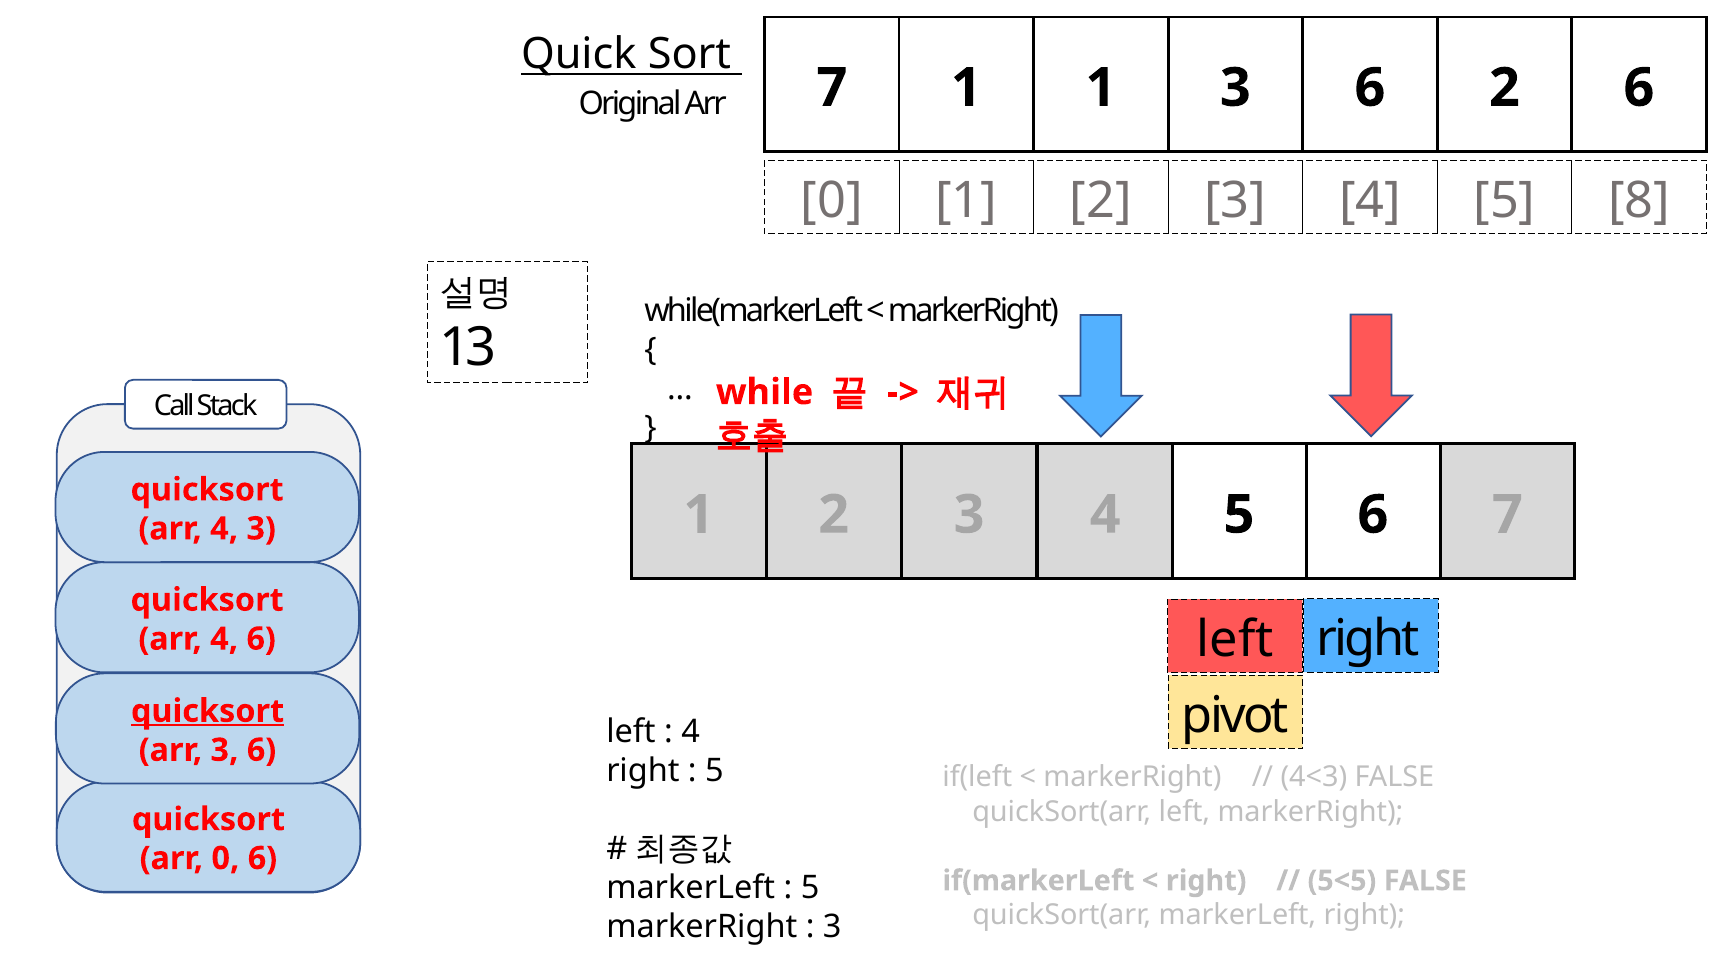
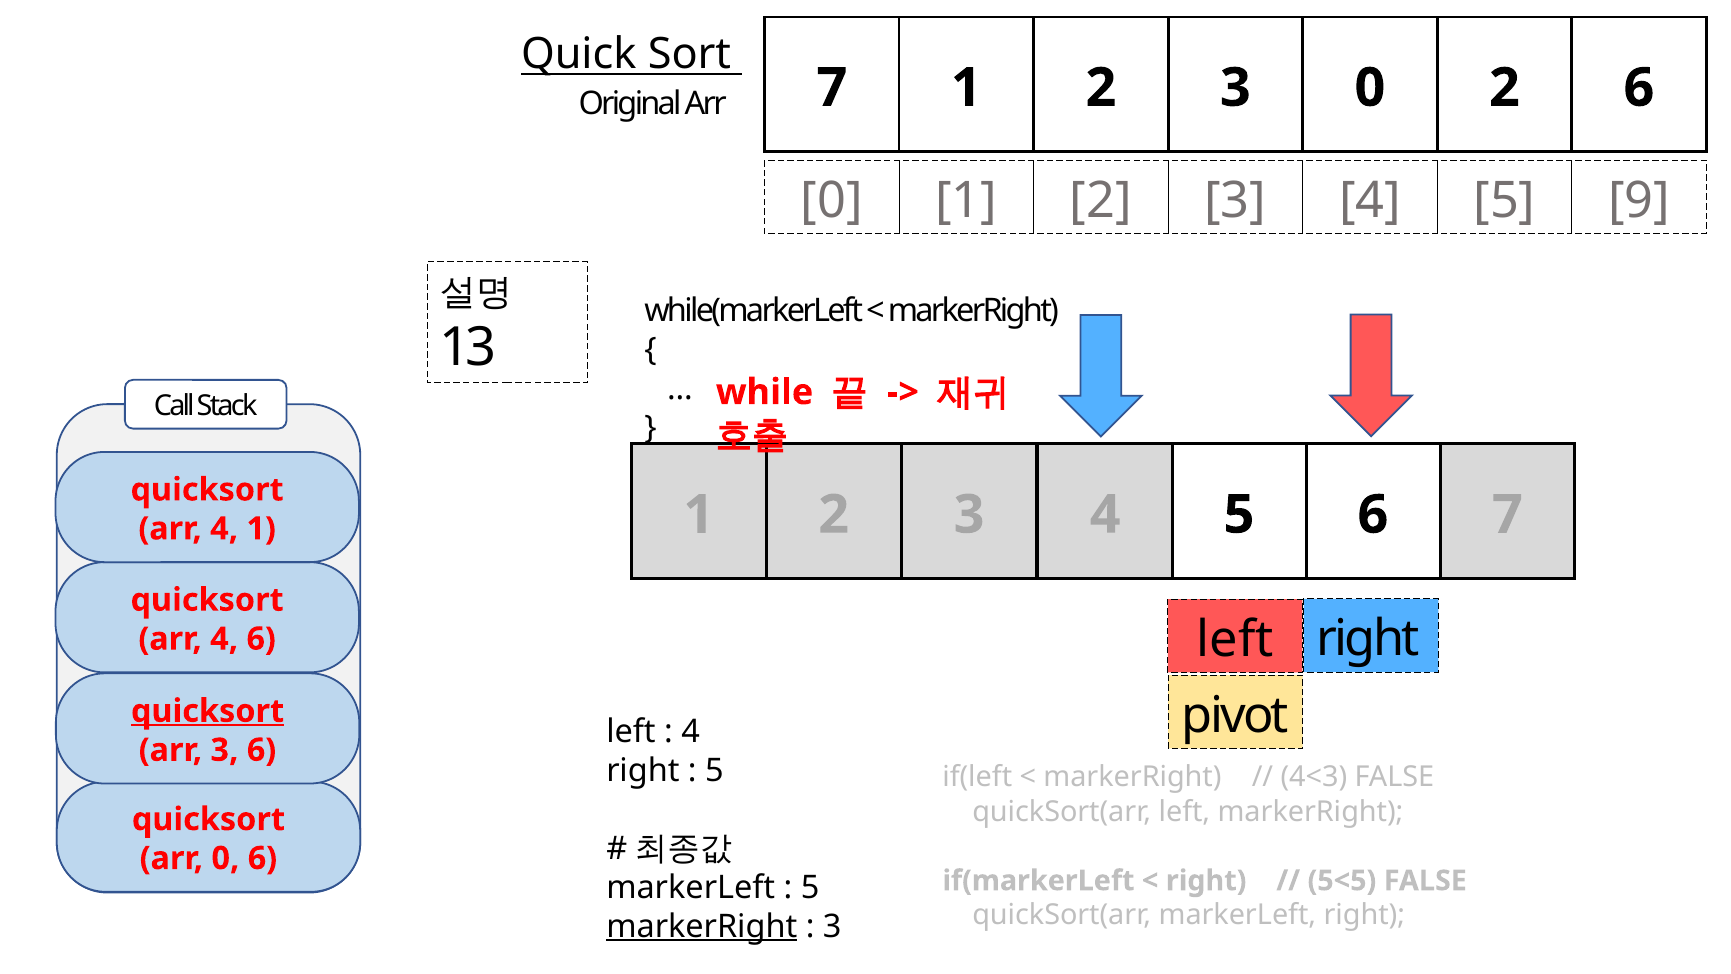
7 1 1: 1 -> 2
6 at (1370, 88): 6 -> 0
8: 8 -> 9
4 3: 3 -> 1
markerRight at (702, 926) underline: none -> present
